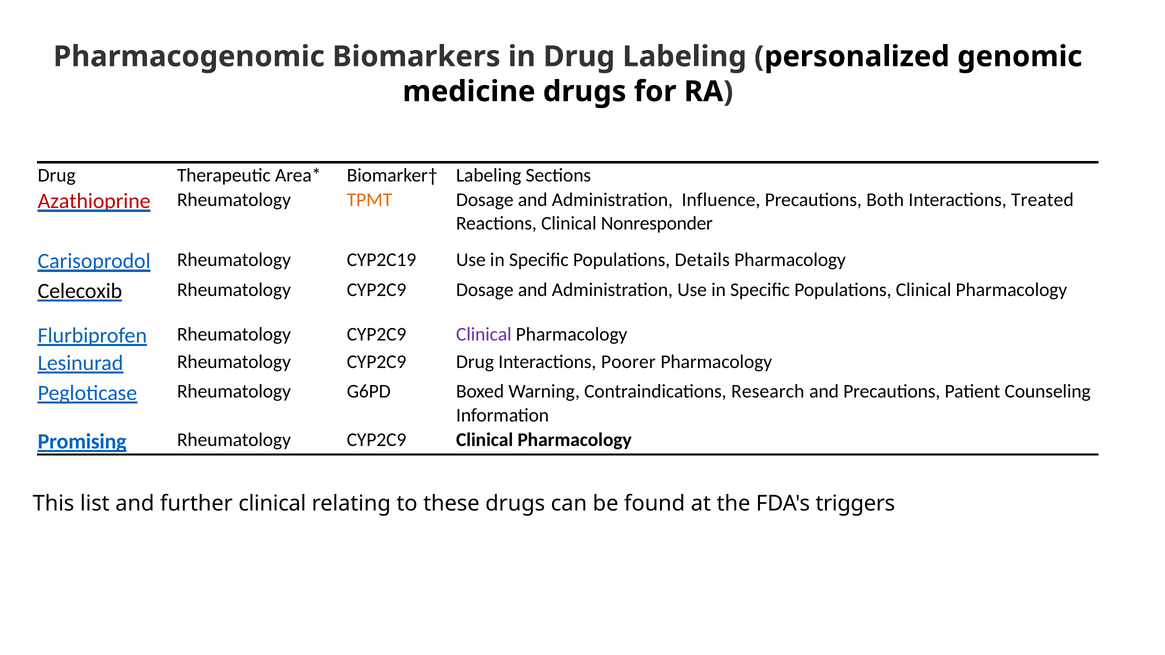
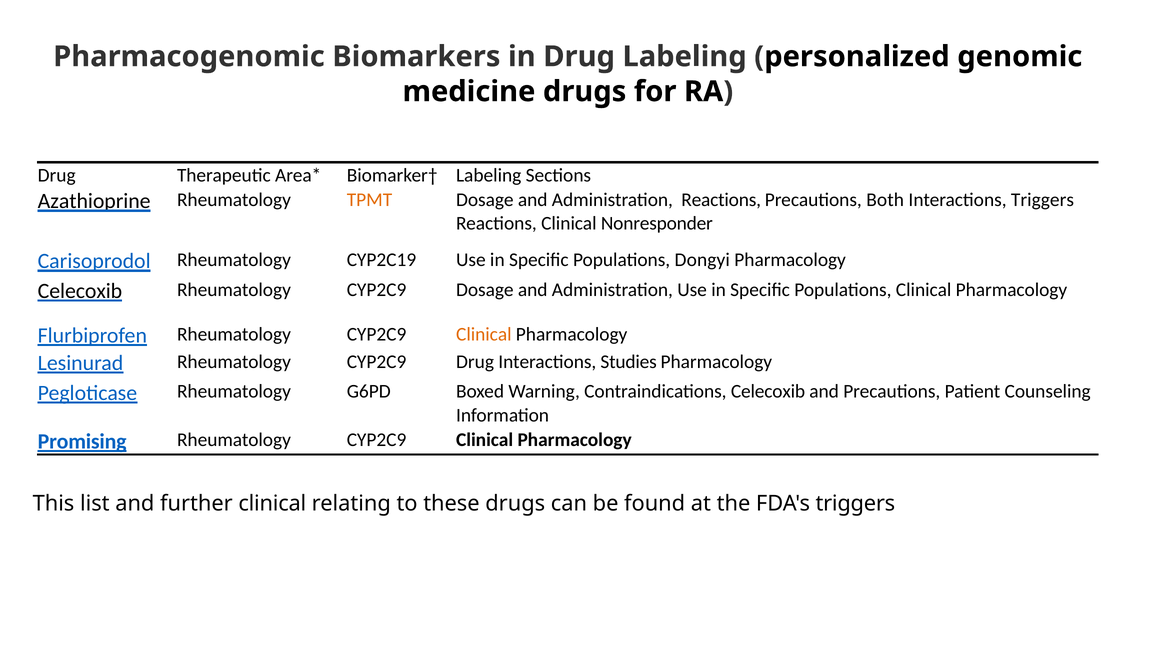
Azathioprine colour: red -> black
Administration Influence: Influence -> Reactions
Interactions Treated: Treated -> Triggers
Details: Details -> Dongyi
Clinical at (484, 334) colour: purple -> orange
Poorer: Poorer -> Studies
Contraindications Research: Research -> Celecoxib
